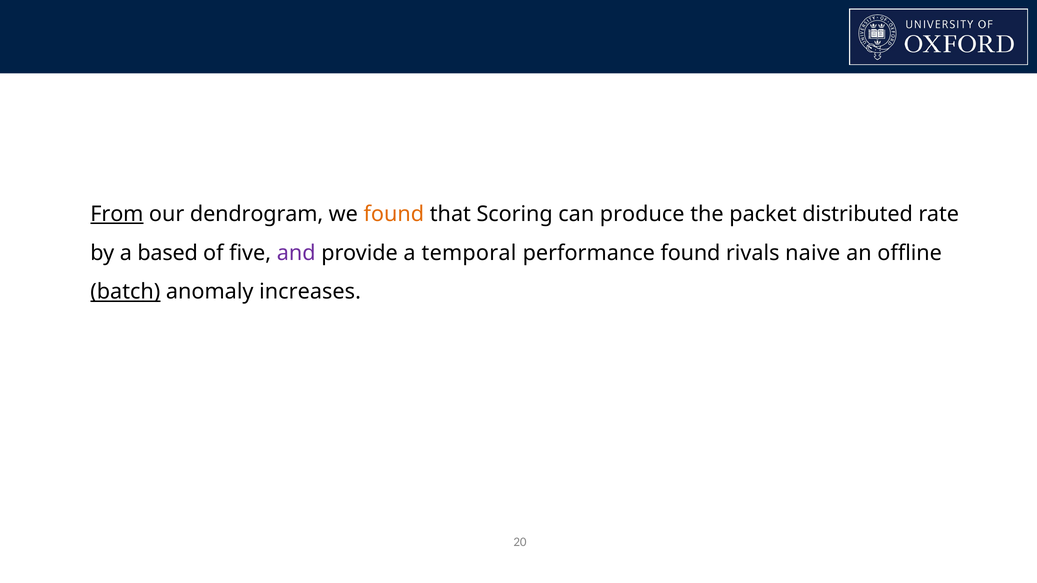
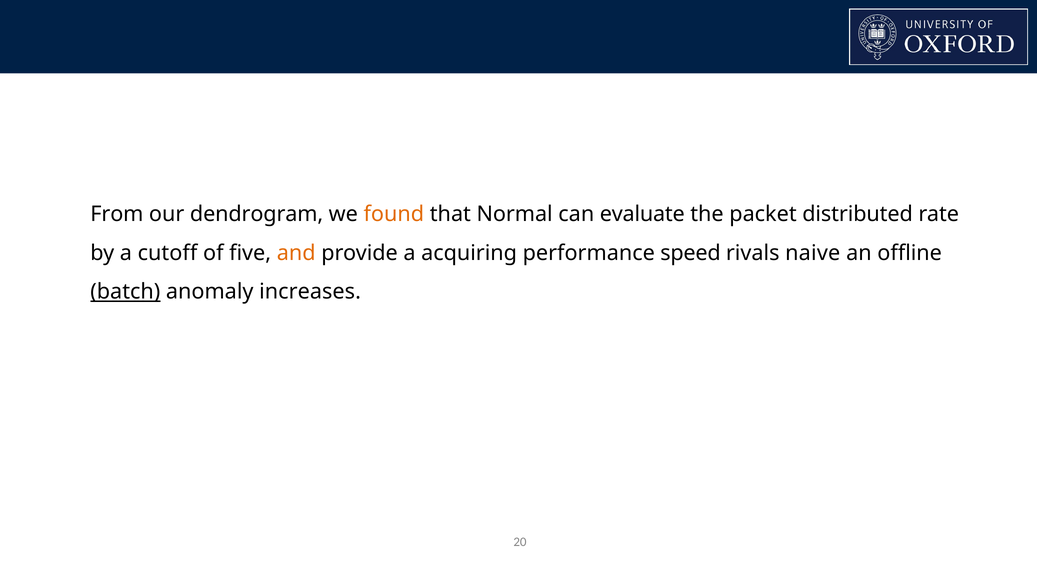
From underline: present -> none
Scoring: Scoring -> Normal
produce: produce -> evaluate
based: based -> cutoff
and colour: purple -> orange
temporal: temporal -> acquiring
performance found: found -> speed
